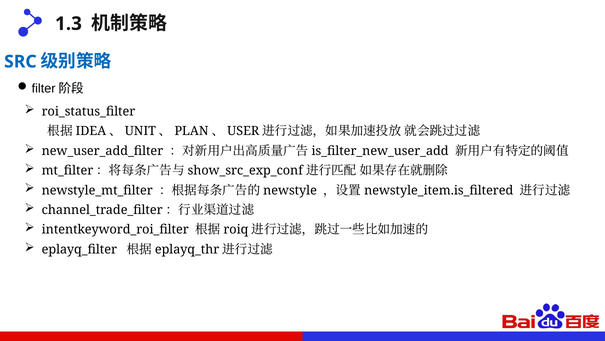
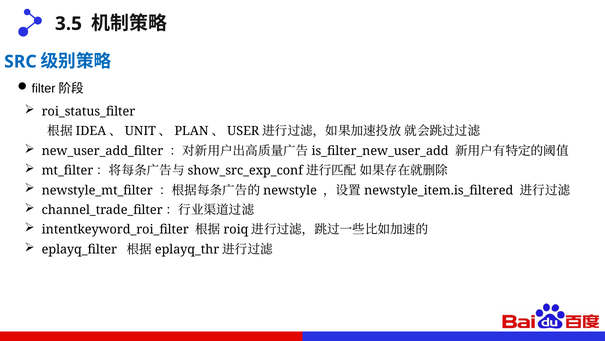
1.3: 1.3 -> 3.5
